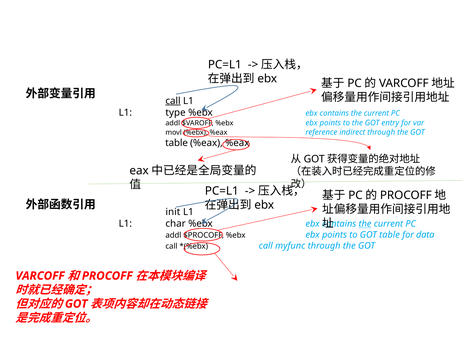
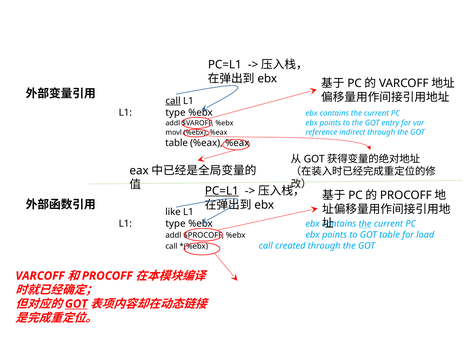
PC=L1 at (222, 191) underline: none -> present
init: init -> like
char at (176, 224): char -> type
data: data -> load
myfunc: myfunc -> created
GOT at (76, 304) underline: none -> present
